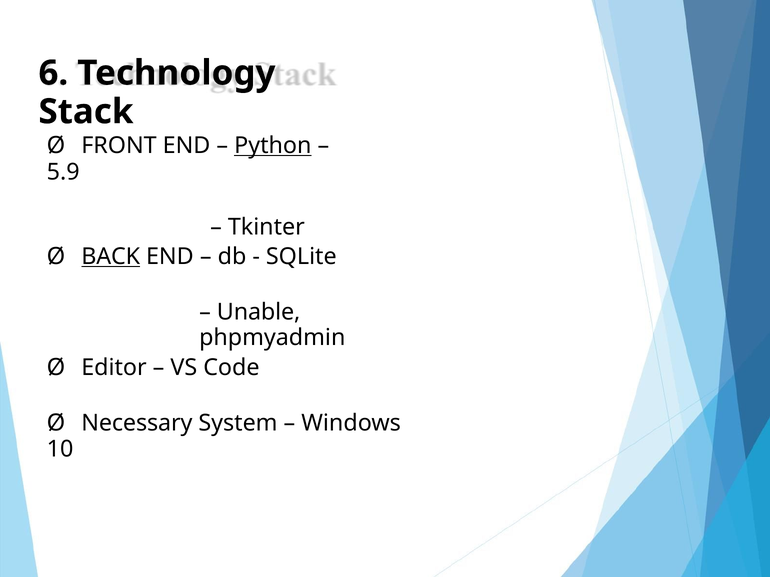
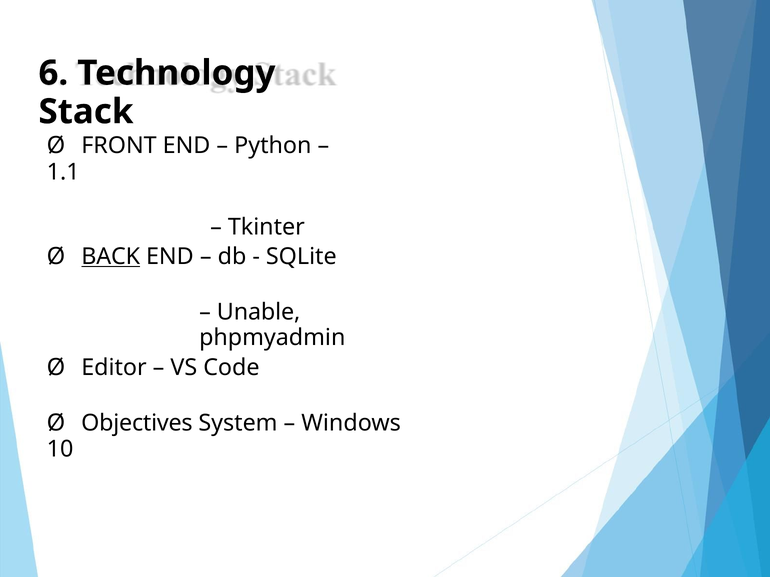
Python underline: present -> none
5.9: 5.9 -> 1.1
Necessary: Necessary -> Objectives
